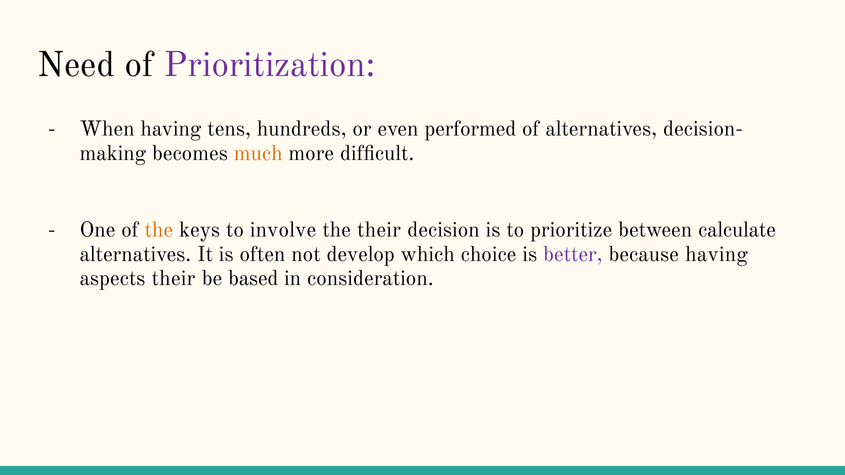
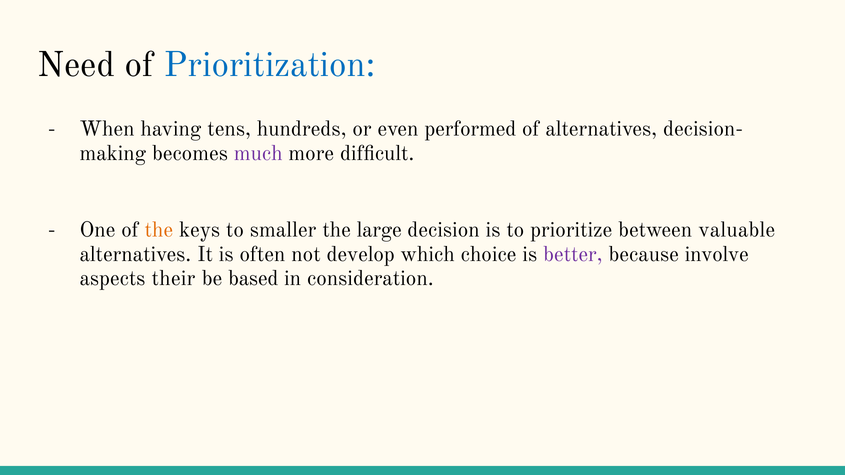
Prioritization colour: purple -> blue
much colour: orange -> purple
involve: involve -> smaller
the their: their -> large
calculate: calculate -> valuable
because having: having -> involve
